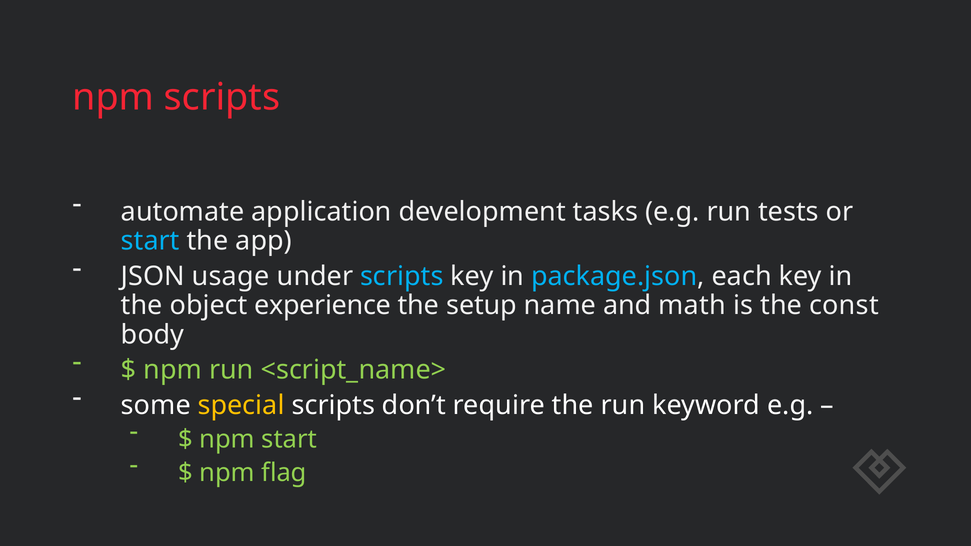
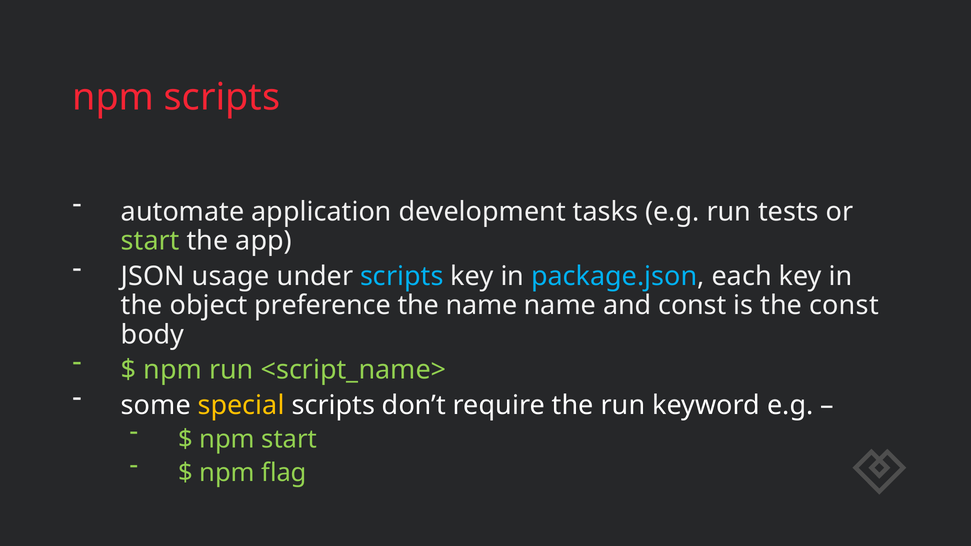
start at (150, 241) colour: light blue -> light green
experience: experience -> preference
the setup: setup -> name
and math: math -> const
